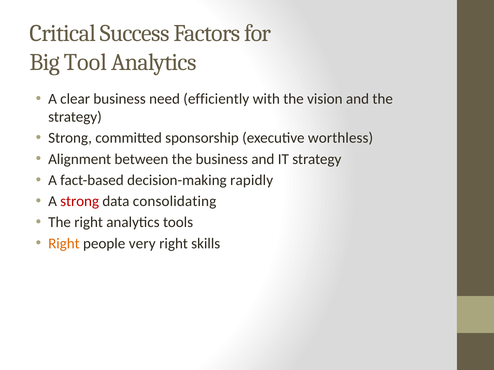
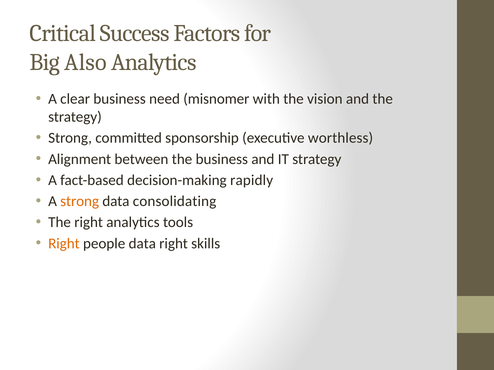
Tool: Tool -> Also
efficiently: efficiently -> misnomer
strong at (80, 202) colour: red -> orange
people very: very -> data
